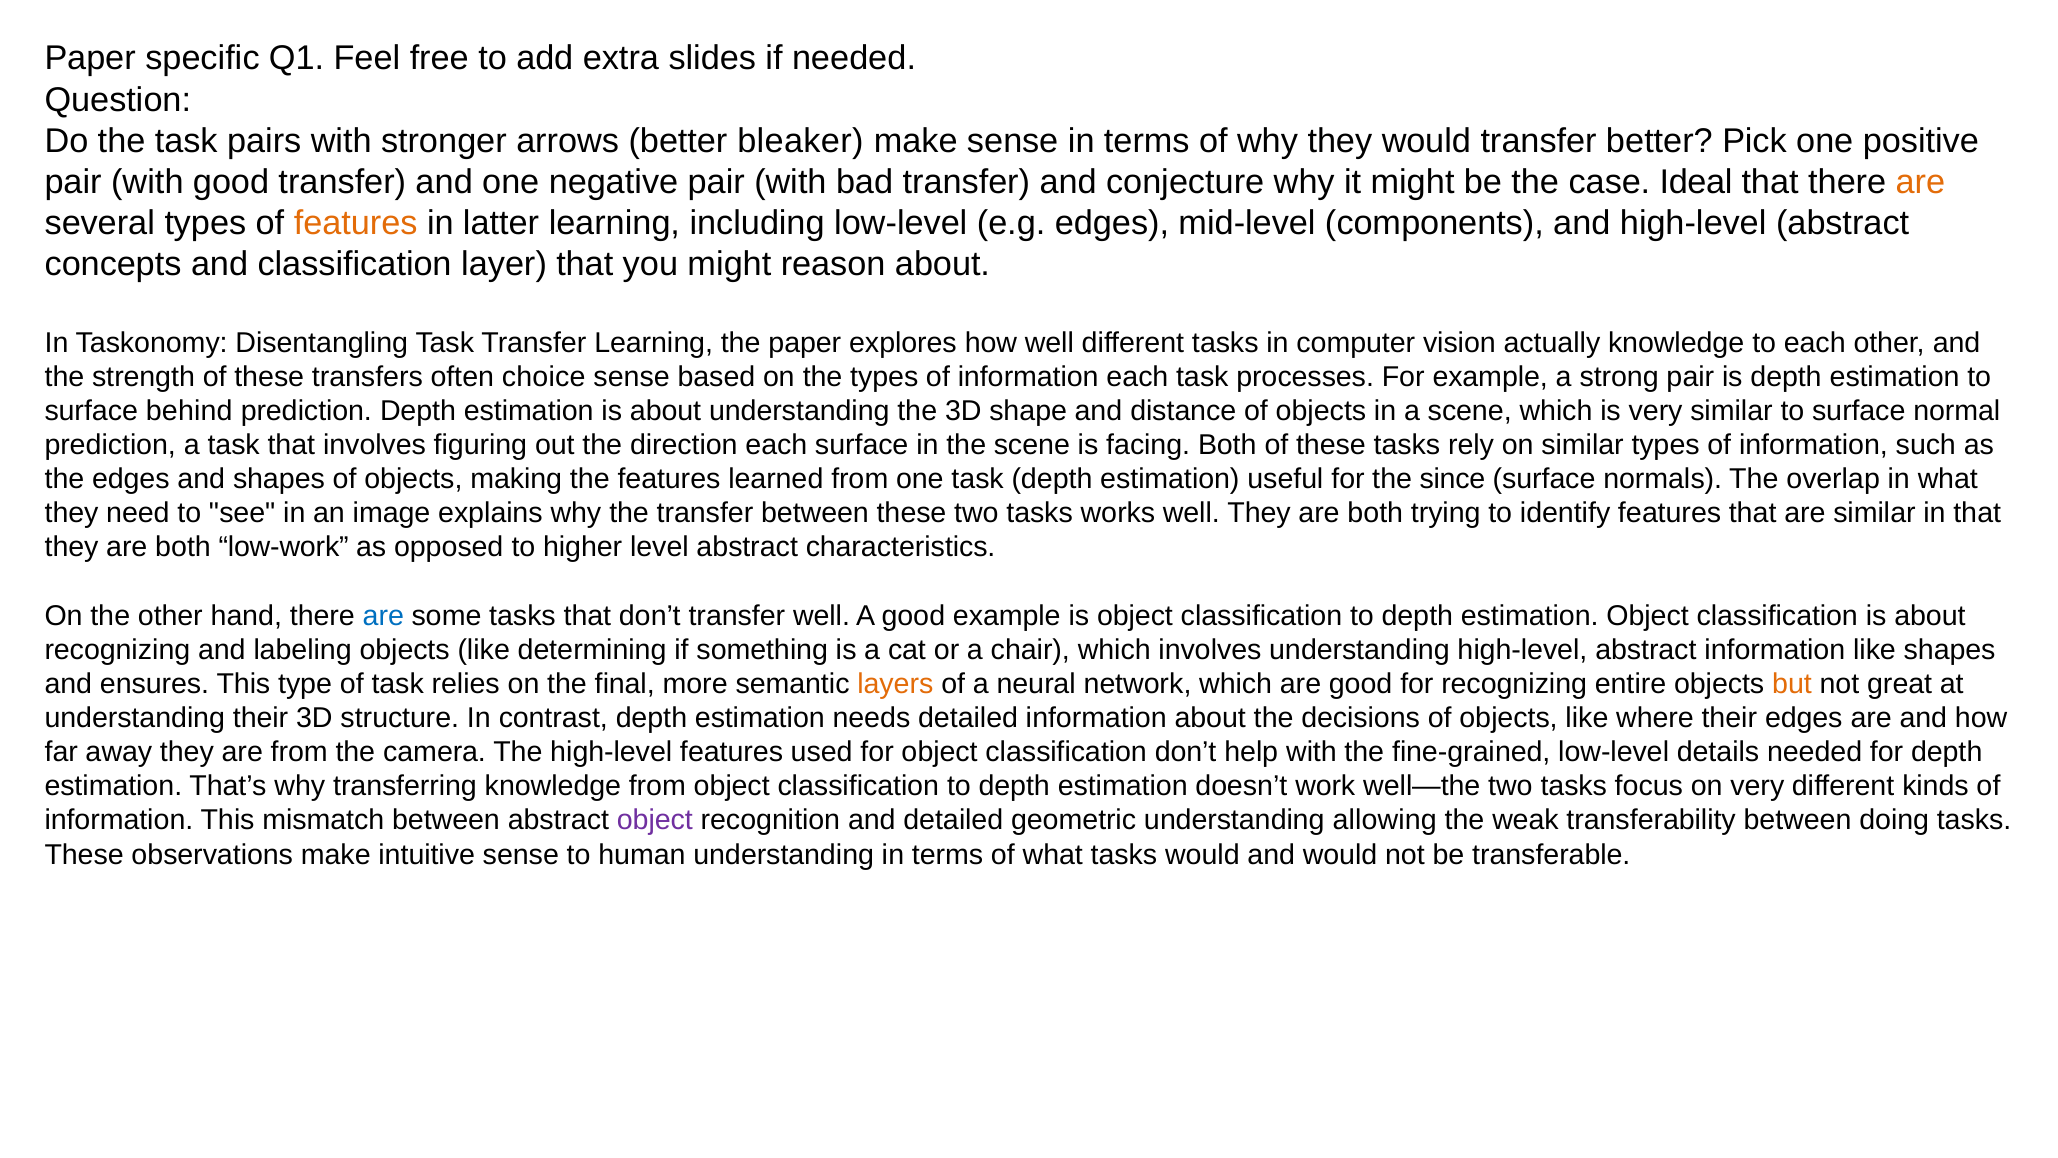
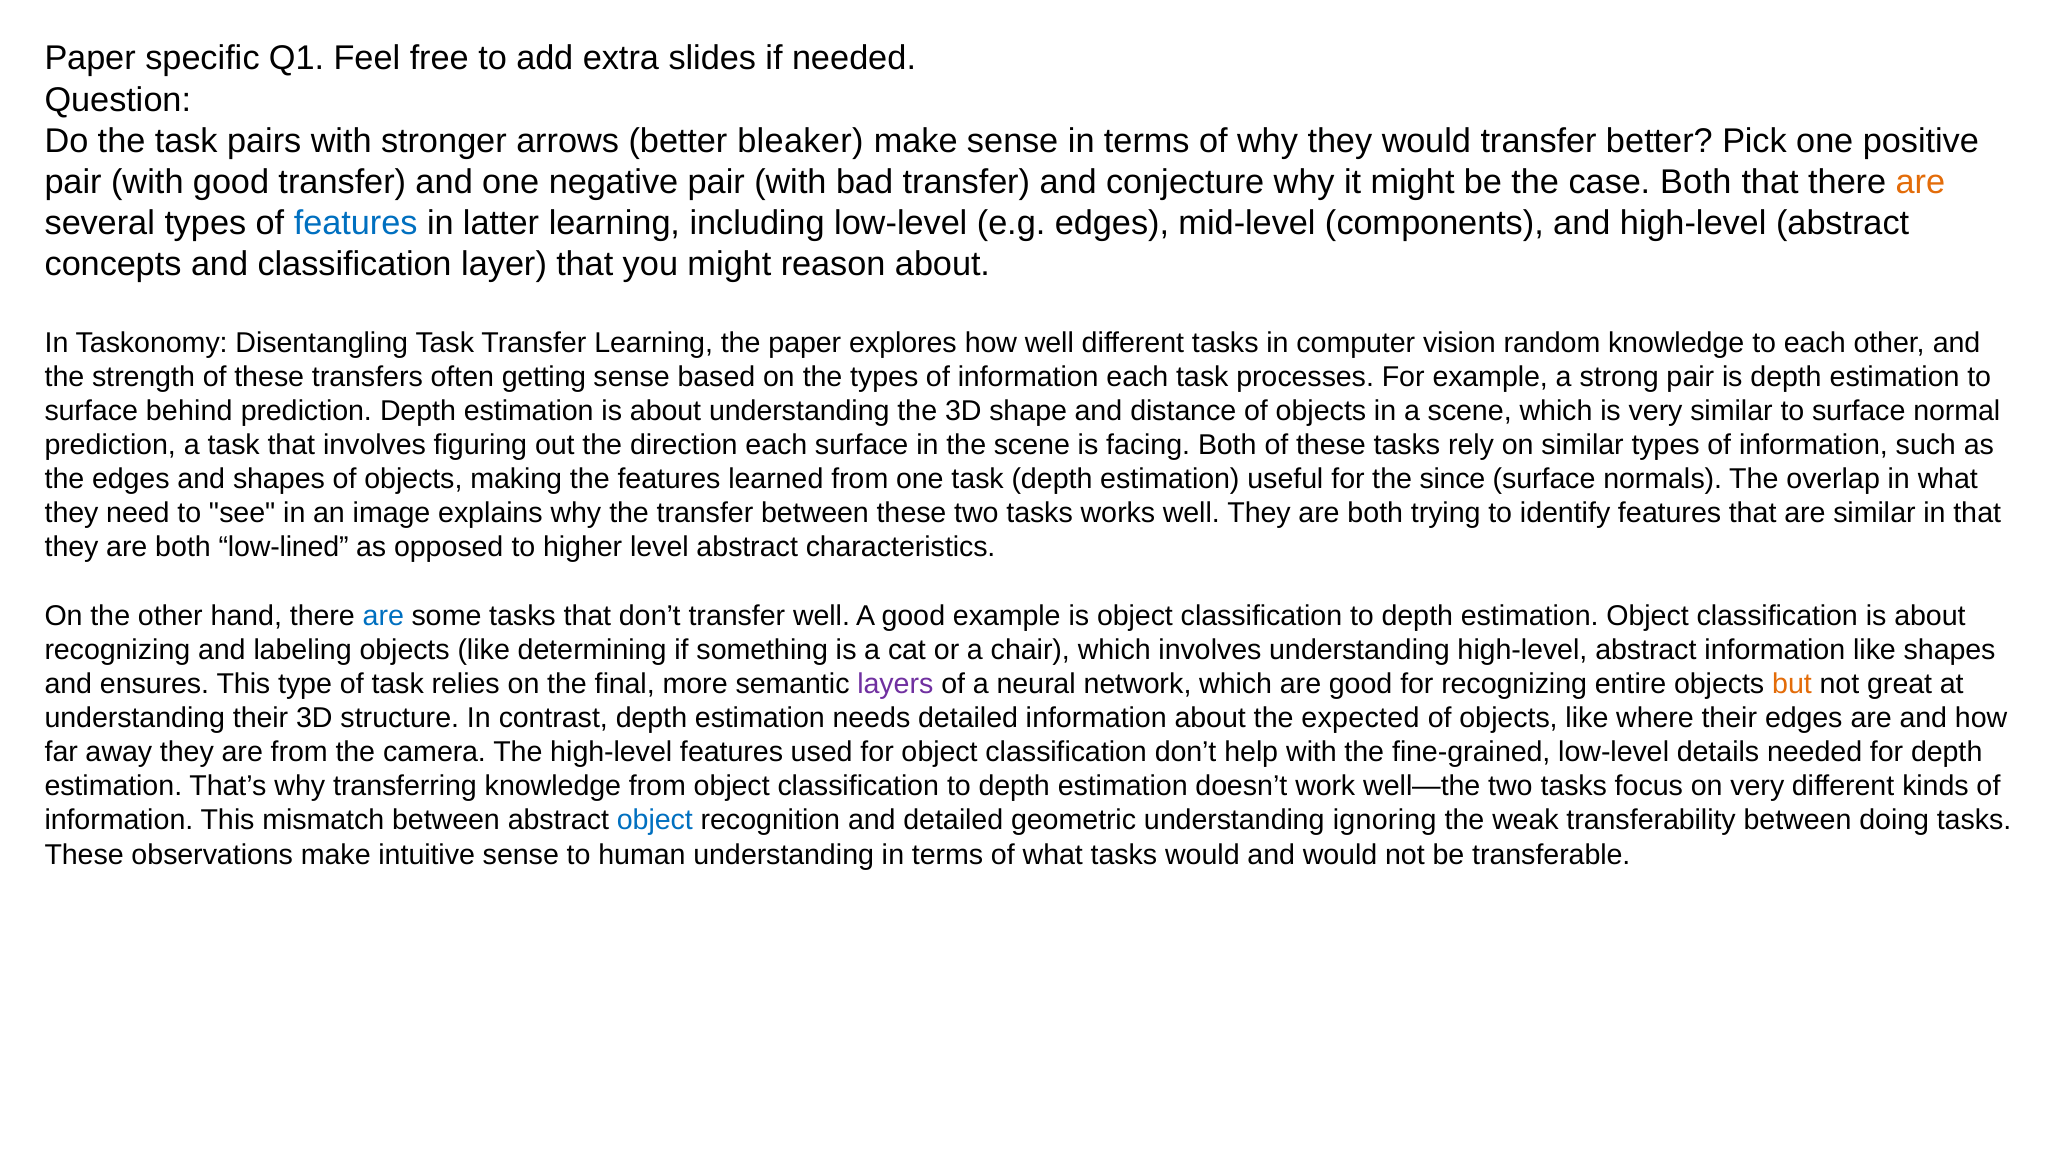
case Ideal: Ideal -> Both
features at (356, 223) colour: orange -> blue
actually: actually -> random
choice: choice -> getting
low-work: low-work -> low-lined
layers colour: orange -> purple
decisions: decisions -> expected
object at (655, 820) colour: purple -> blue
allowing: allowing -> ignoring
